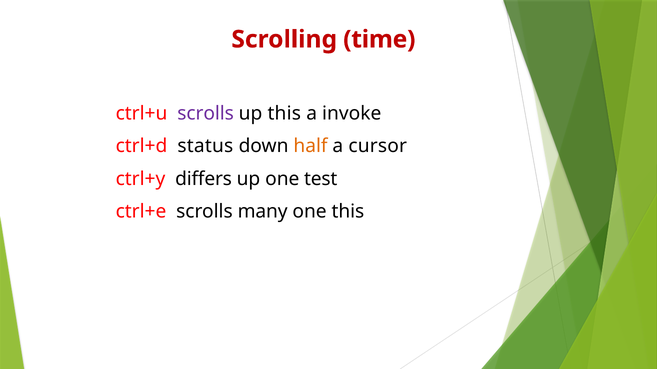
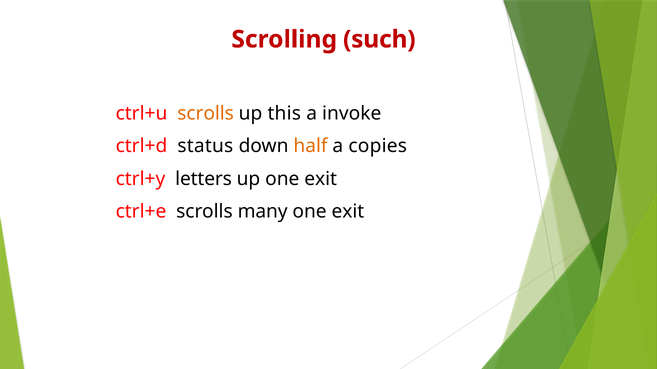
time: time -> such
scrolls at (206, 114) colour: purple -> orange
cursor: cursor -> copies
differs: differs -> letters
up one test: test -> exit
this at (348, 212): this -> exit
